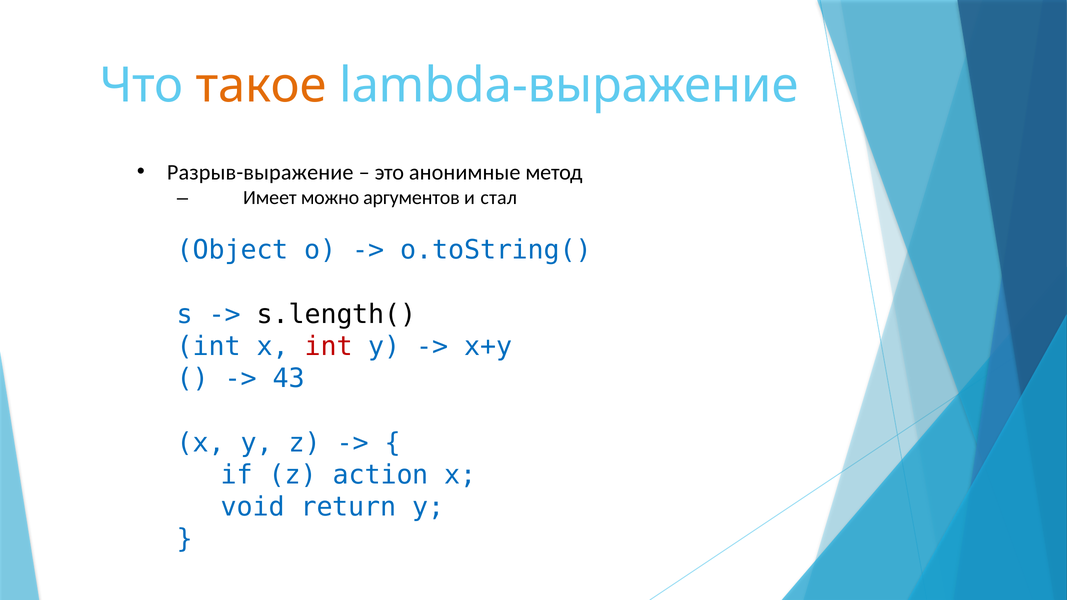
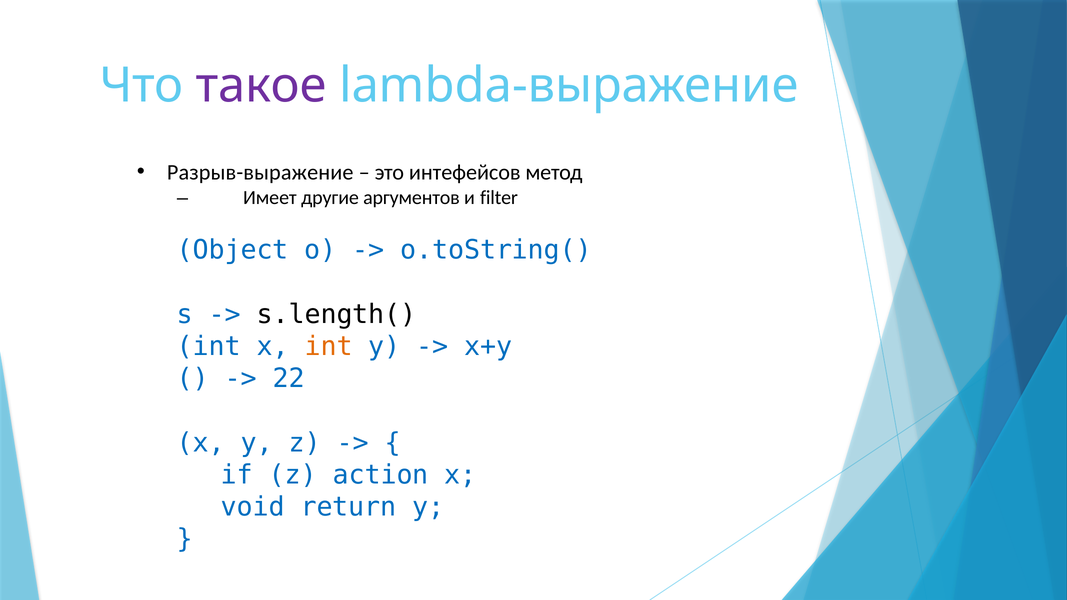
такое colour: orange -> purple
анонимные: анонимные -> интефейсов
можно: можно -> другие
стал: стал -> filter
int at (329, 347) colour: red -> orange
43: 43 -> 22
